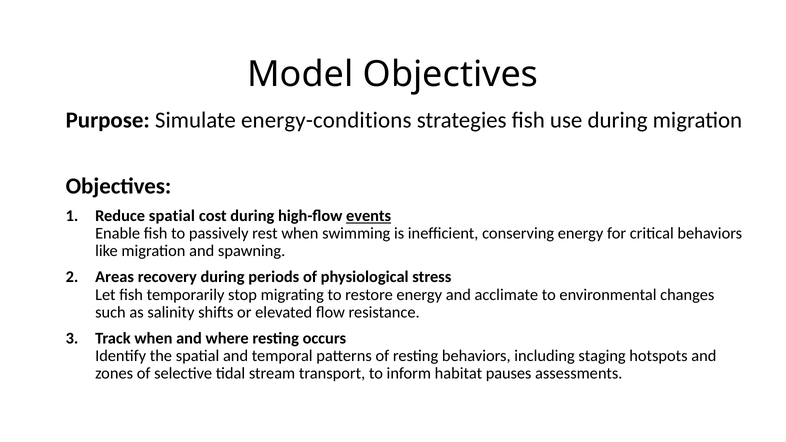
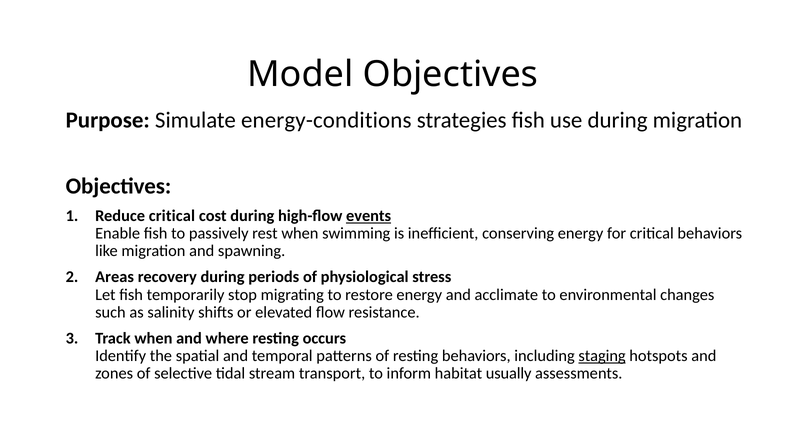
Reduce spatial: spatial -> critical
staging underline: none -> present
pauses: pauses -> usually
